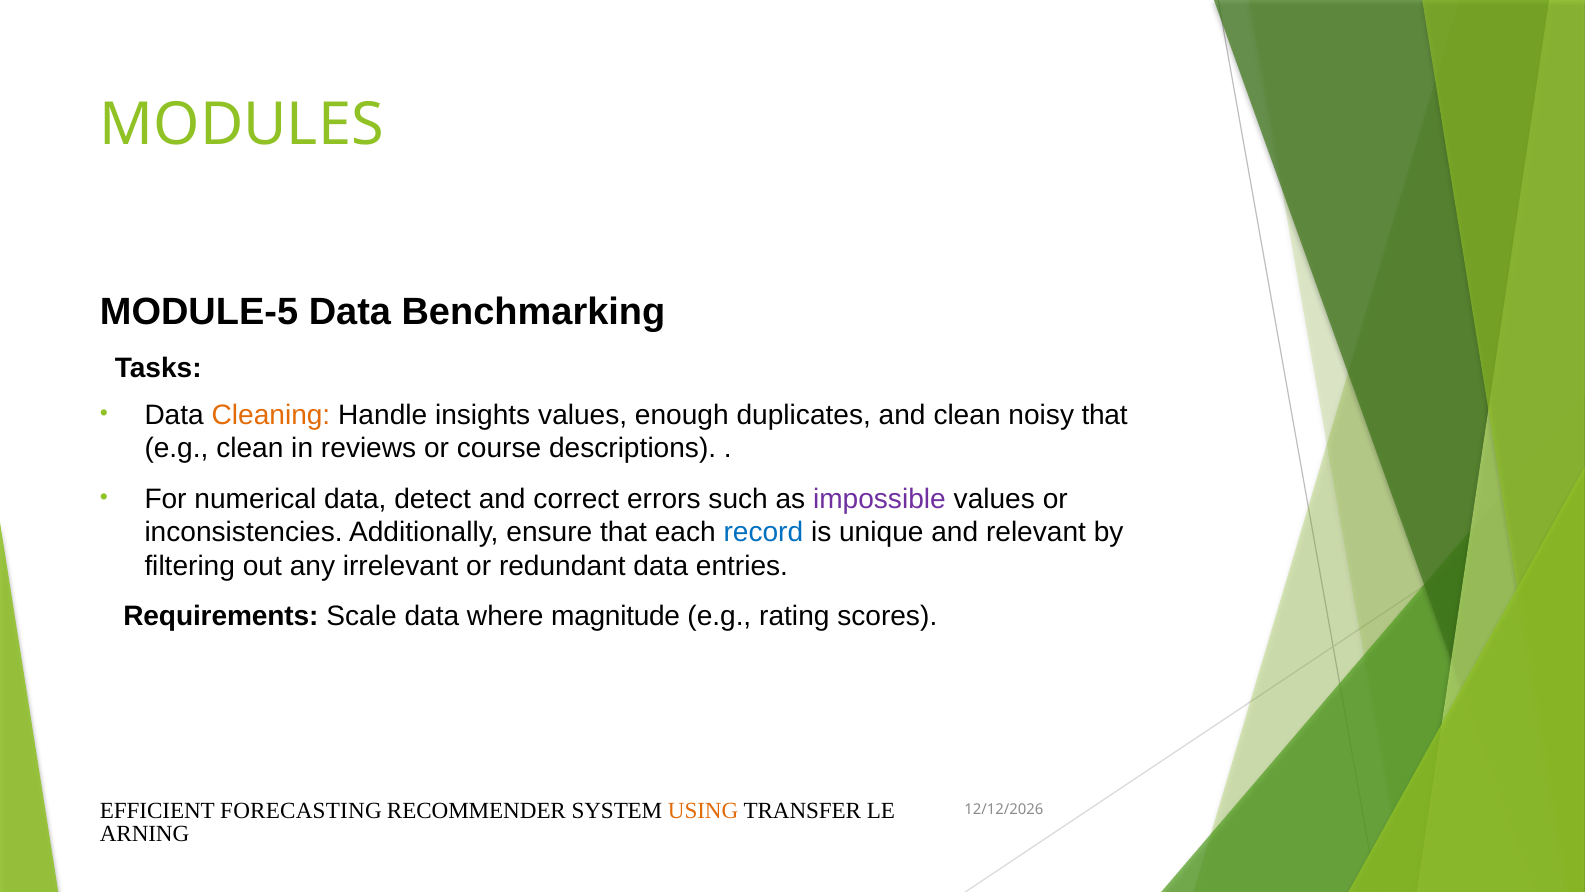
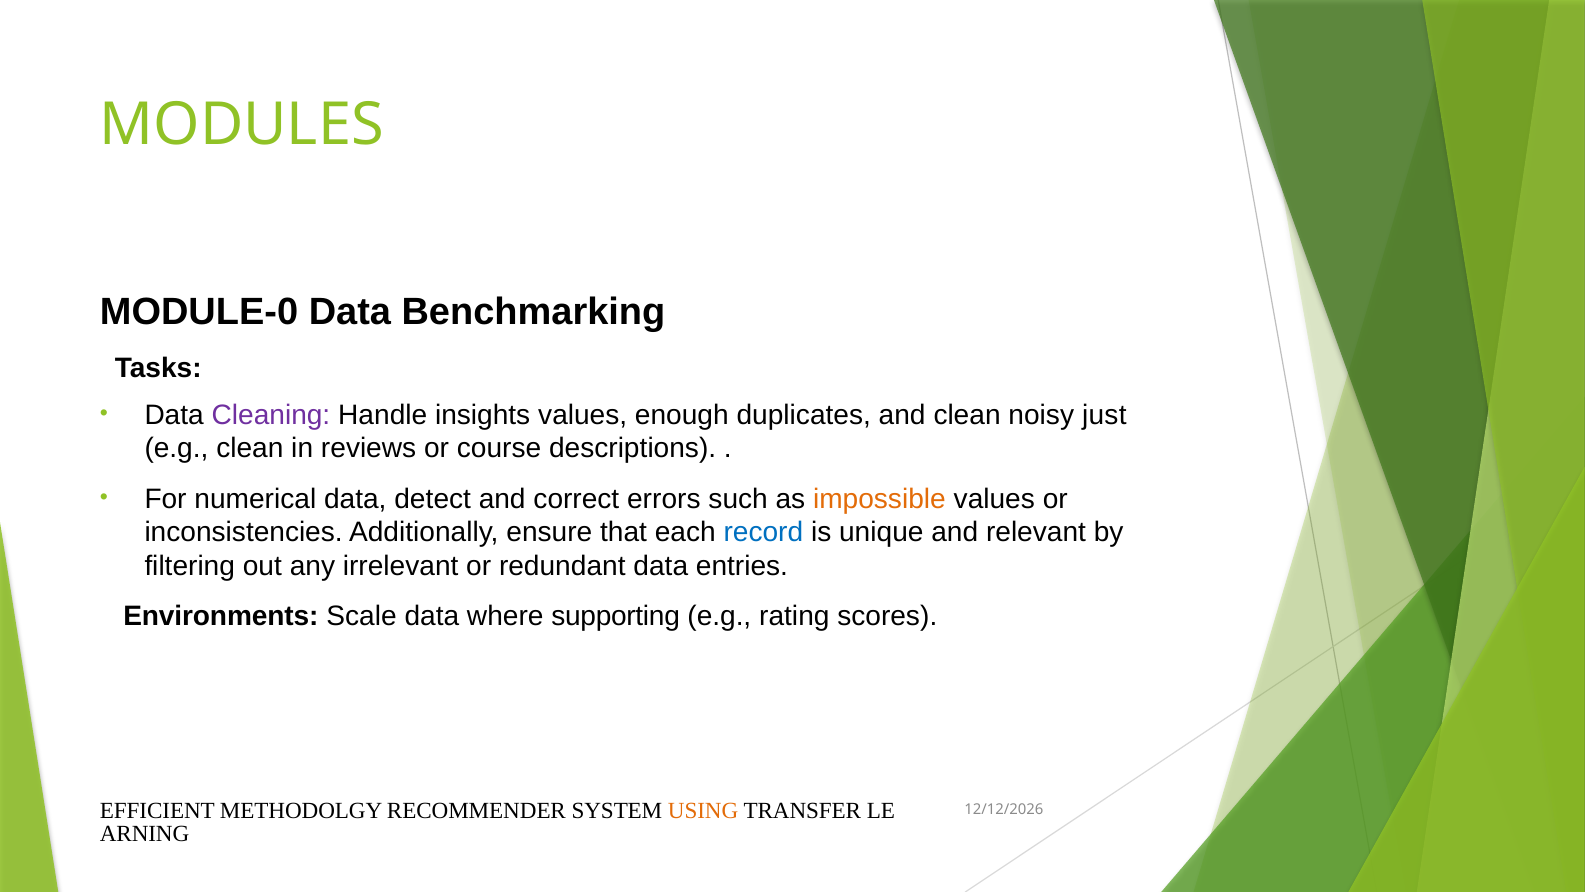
MODULE-5: MODULE-5 -> MODULE-0
Cleaning colour: orange -> purple
noisy that: that -> just
impossible colour: purple -> orange
Requirements: Requirements -> Environments
magnitude: magnitude -> supporting
FORECASTING: FORECASTING -> METHODOLGY
